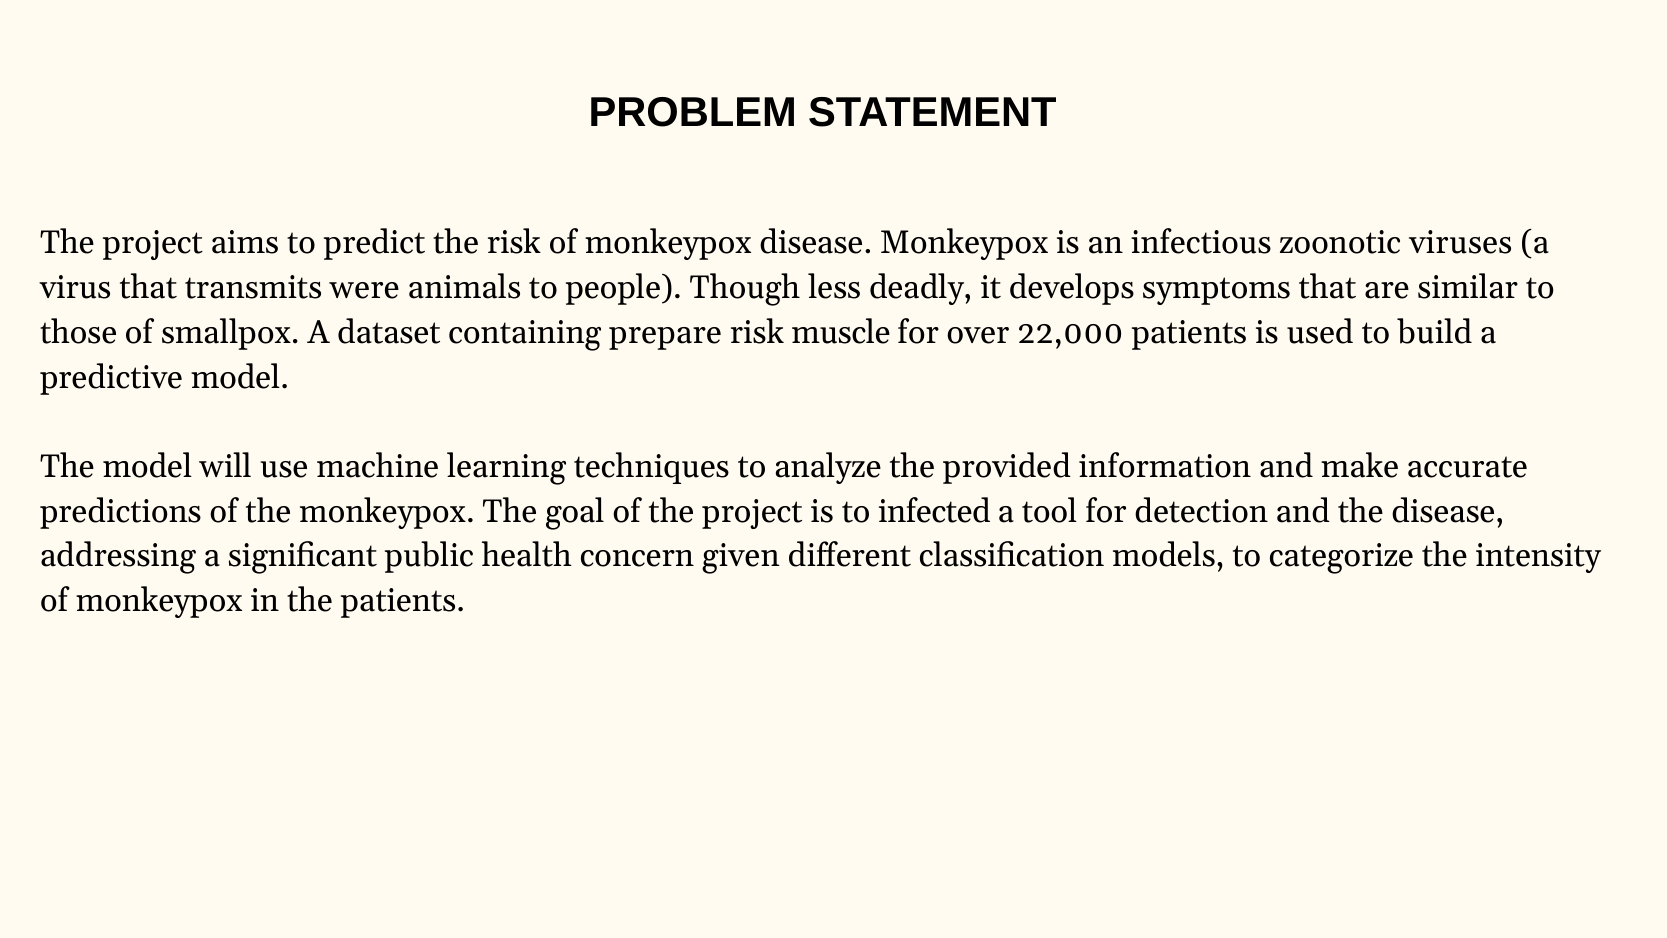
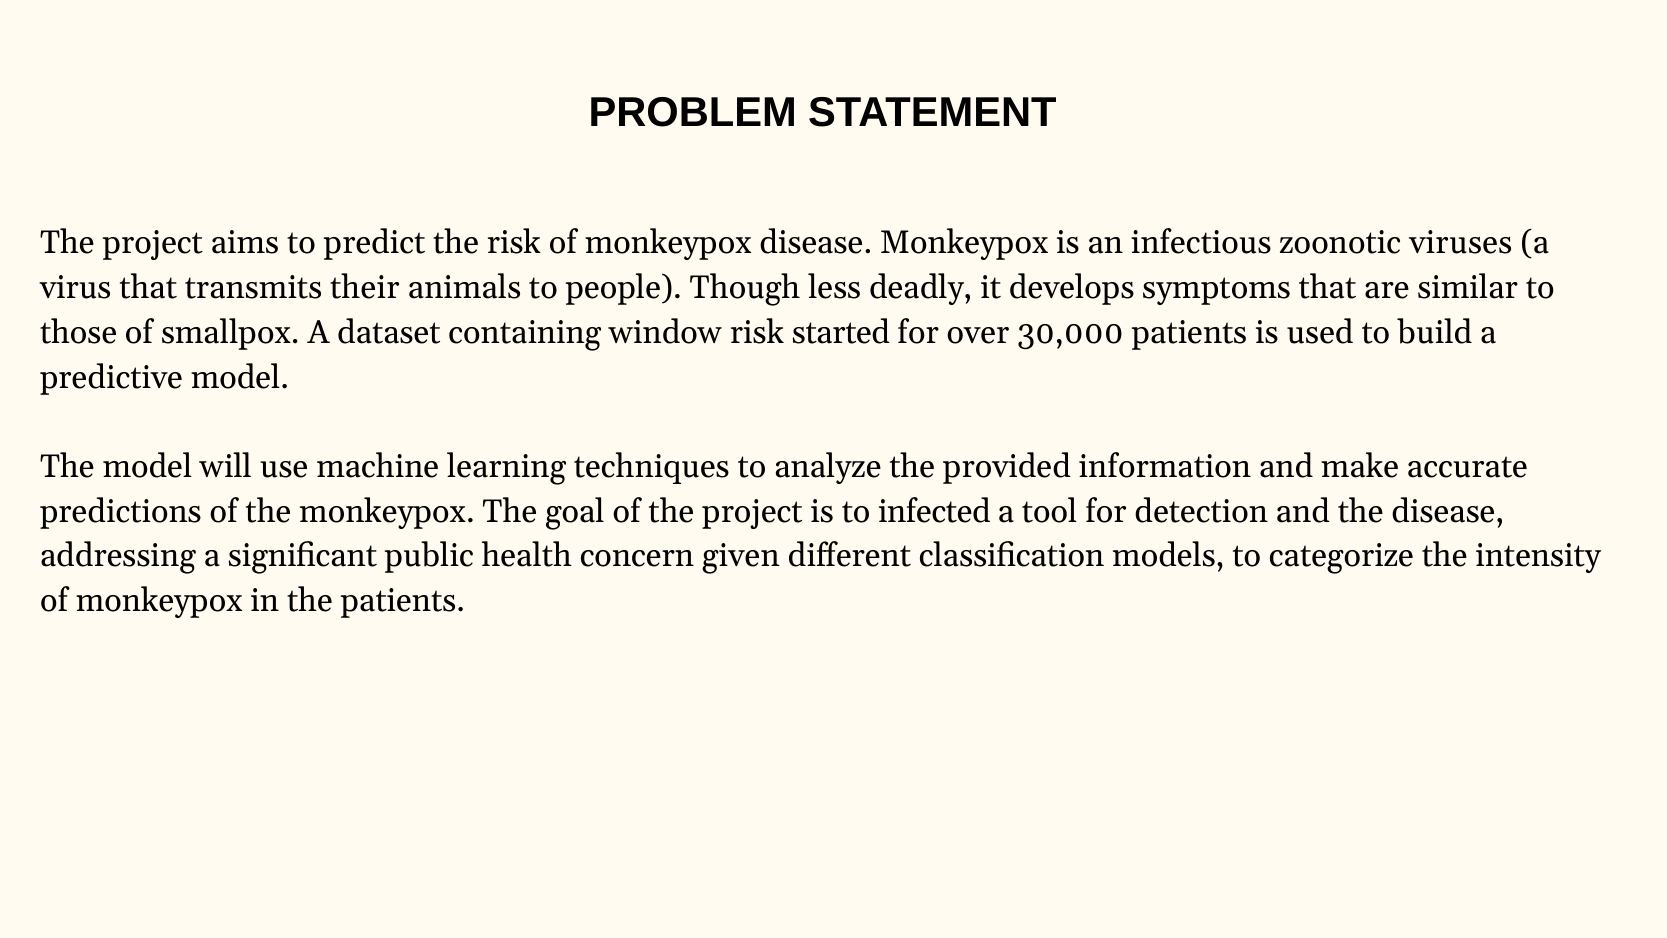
were: were -> their
prepare: prepare -> window
muscle: muscle -> started
22,000: 22,000 -> 30,000
